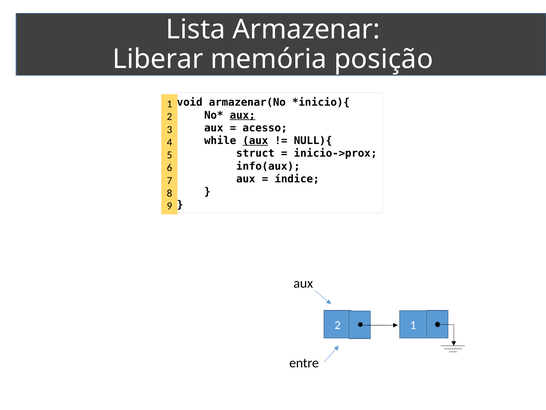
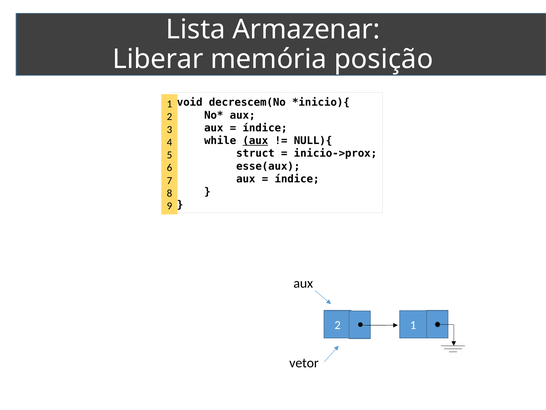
armazenar(No: armazenar(No -> decrescem(No
aux at (243, 115) underline: present -> none
acesso at (265, 128): acesso -> índice
info(aux: info(aux -> esse(aux
entre: entre -> vetor
